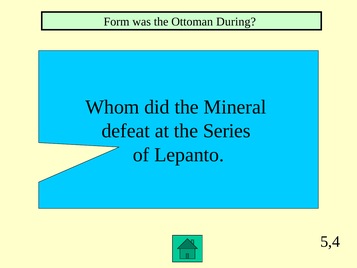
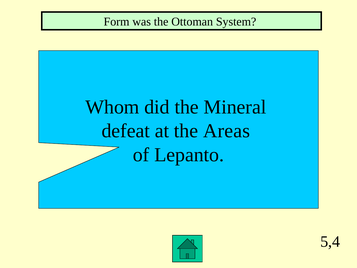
During: During -> System
Series: Series -> Areas
